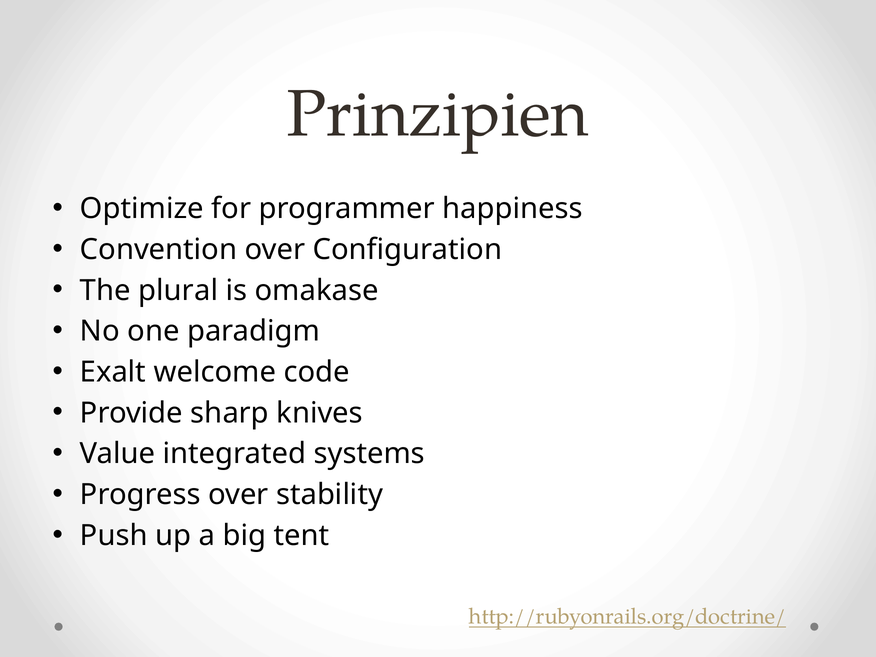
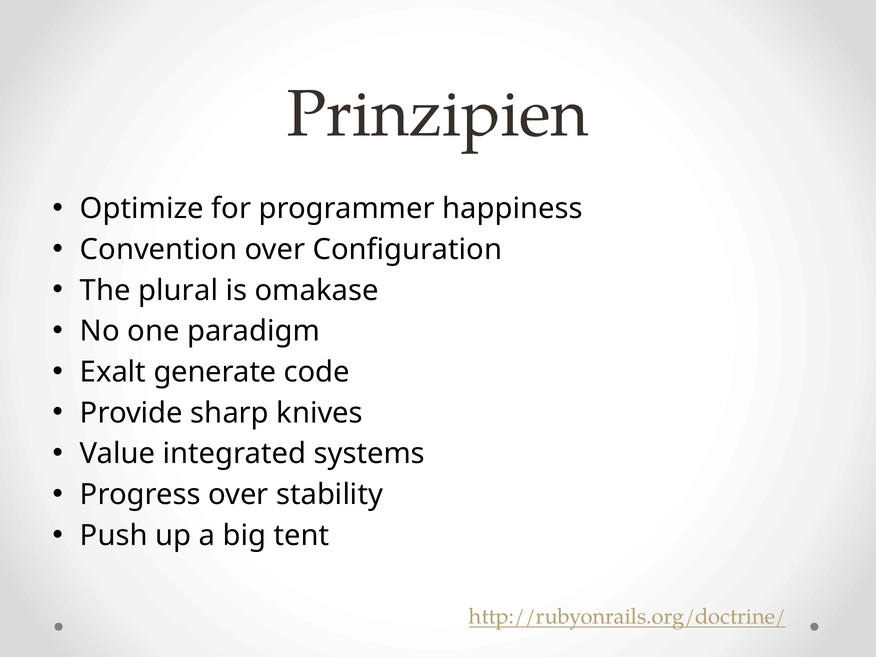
welcome: welcome -> generate
